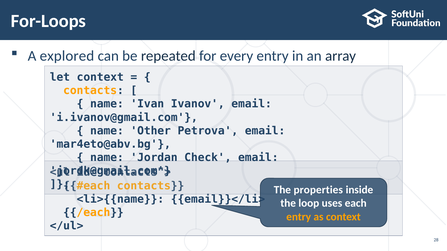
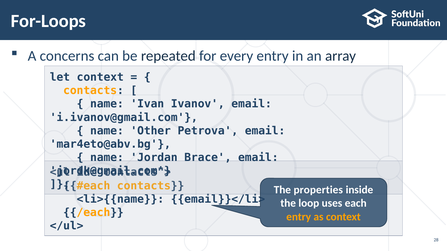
explored: explored -> concerns
Check: Check -> Brace
